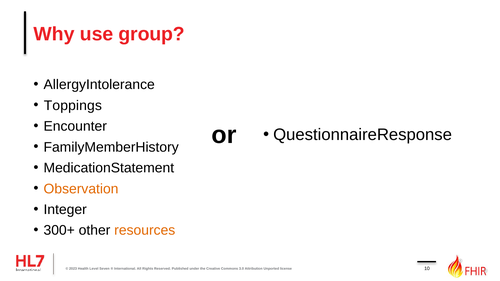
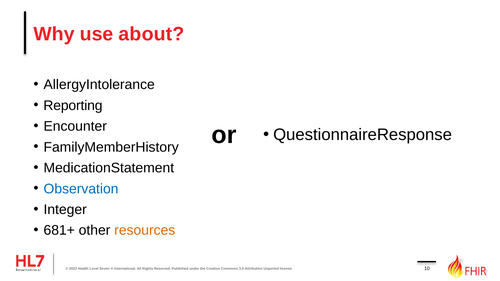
group: group -> about
Toppings: Toppings -> Reporting
Observation colour: orange -> blue
300+: 300+ -> 681+
